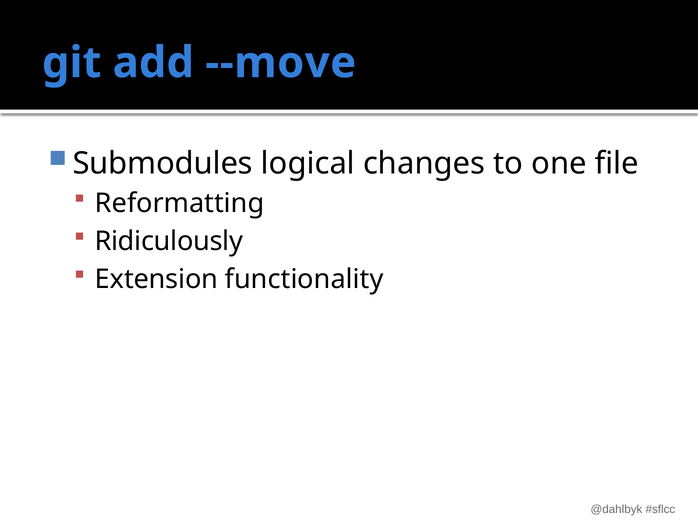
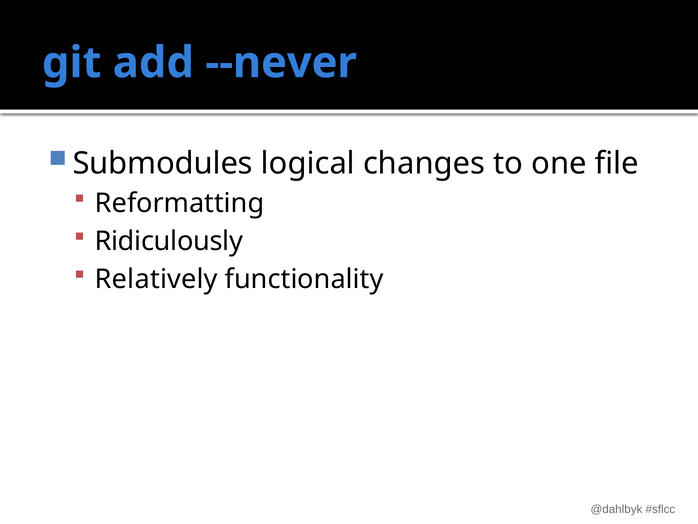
--move: --move -> --never
Extension: Extension -> Relatively
